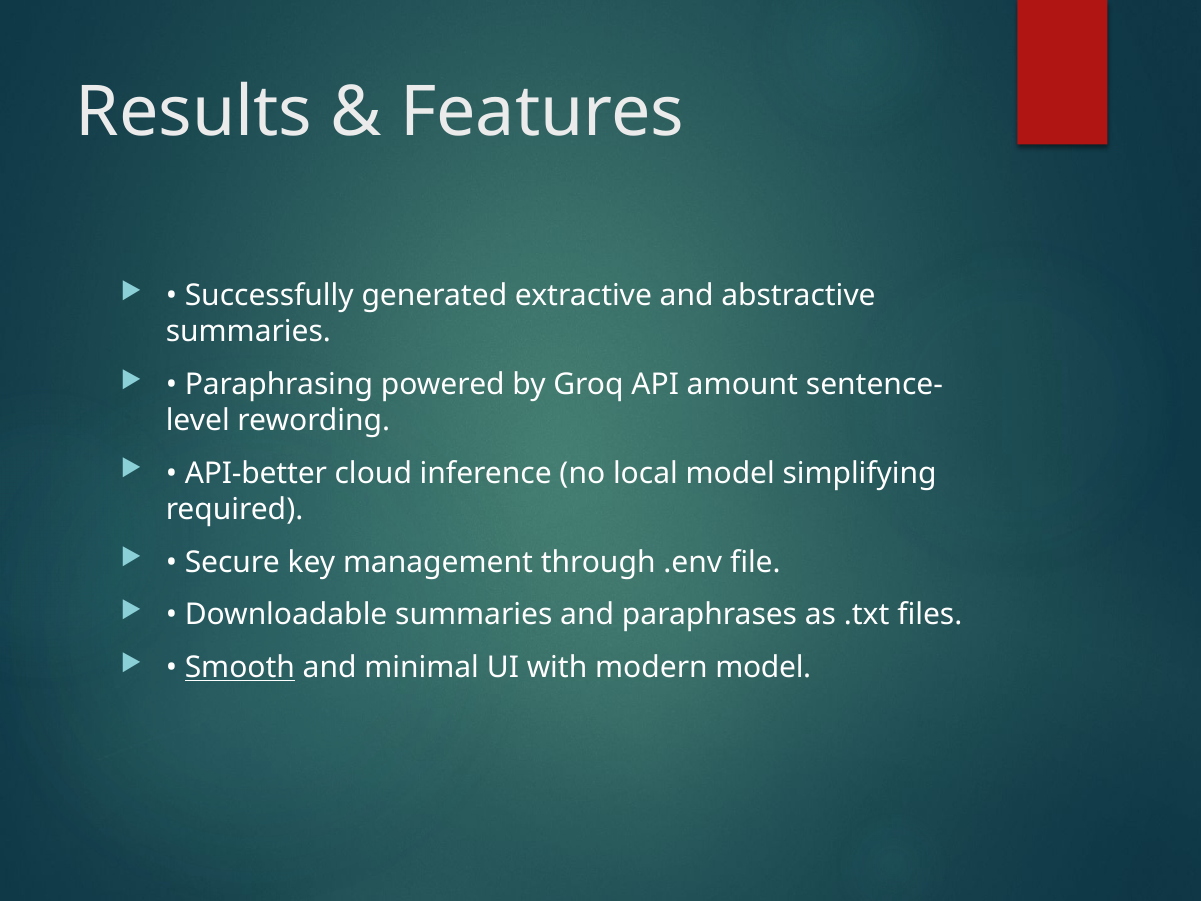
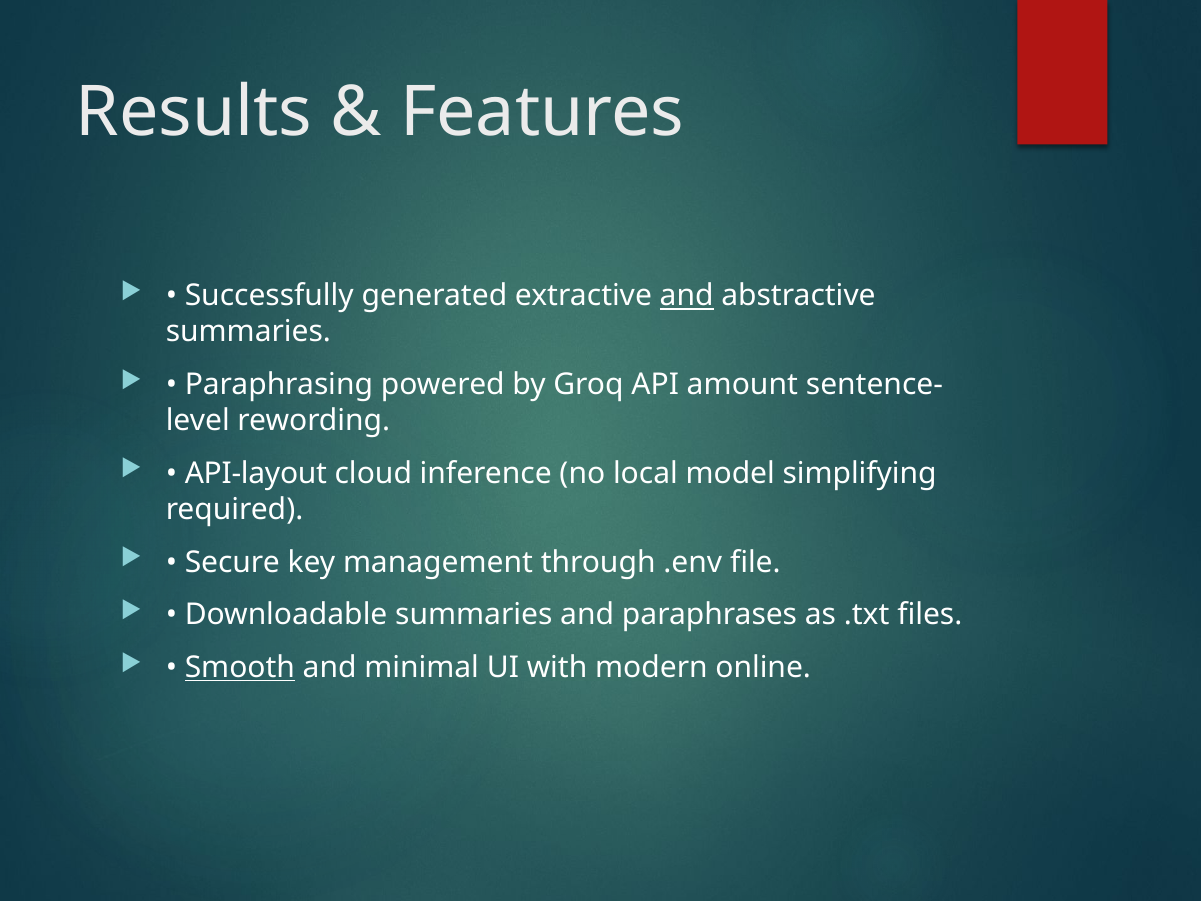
and at (687, 296) underline: none -> present
API-better: API-better -> API-layout
modern model: model -> online
